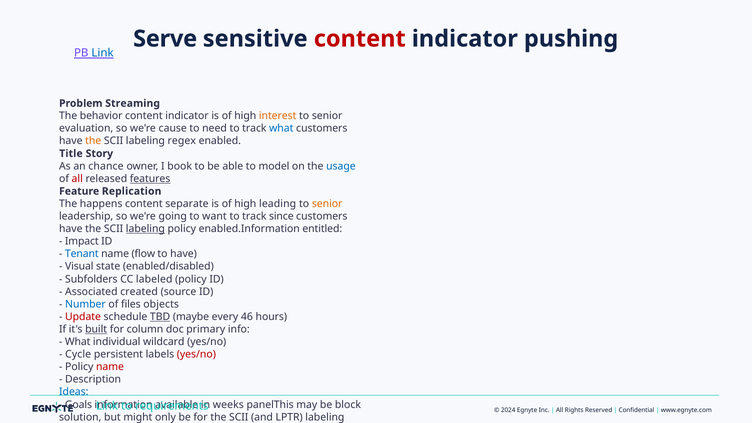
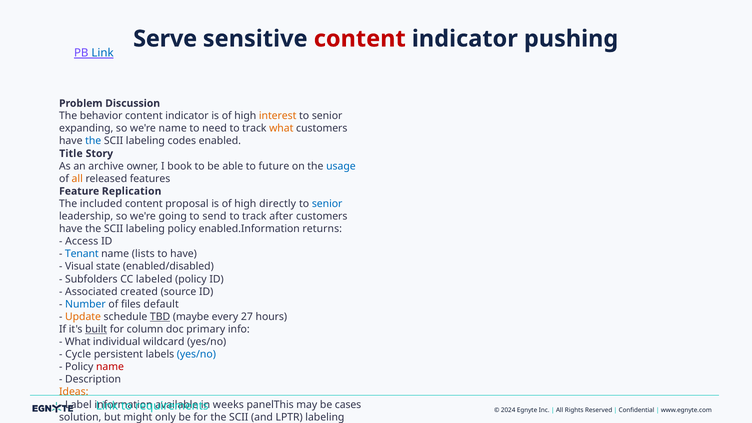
Streaming: Streaming -> Discussion
evaluation: evaluation -> expanding
we're cause: cause -> name
what at (281, 128) colour: blue -> orange
the at (93, 141) colour: orange -> blue
regex: regex -> codes
chance: chance -> archive
model: model -> future
all at (77, 179) colour: red -> orange
features underline: present -> none
happens: happens -> included
separate: separate -> proposal
leading: leading -> directly
senior at (327, 204) colour: orange -> blue
want: want -> send
since: since -> after
labeling at (145, 229) underline: present -> none
entitled: entitled -> returns
Impact: Impact -> Access
flow: flow -> lists
objects: objects -> default
Update colour: red -> orange
46: 46 -> 27
yes/no at (196, 354) colour: red -> blue
Ideas colour: blue -> orange
Goals: Goals -> Label
block: block -> cases
